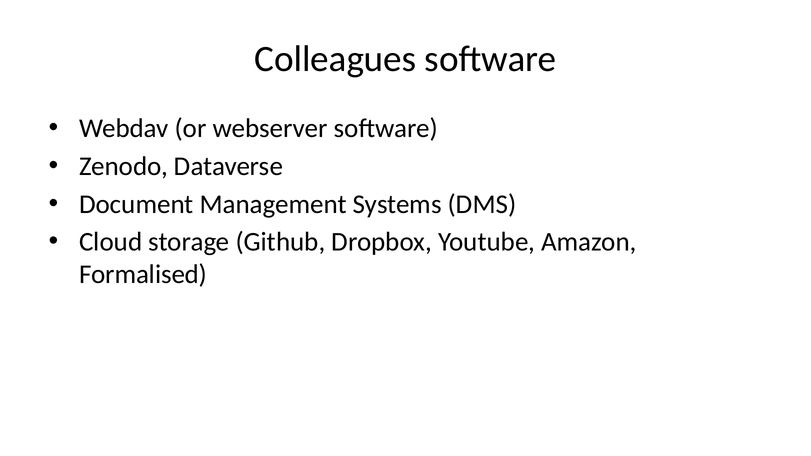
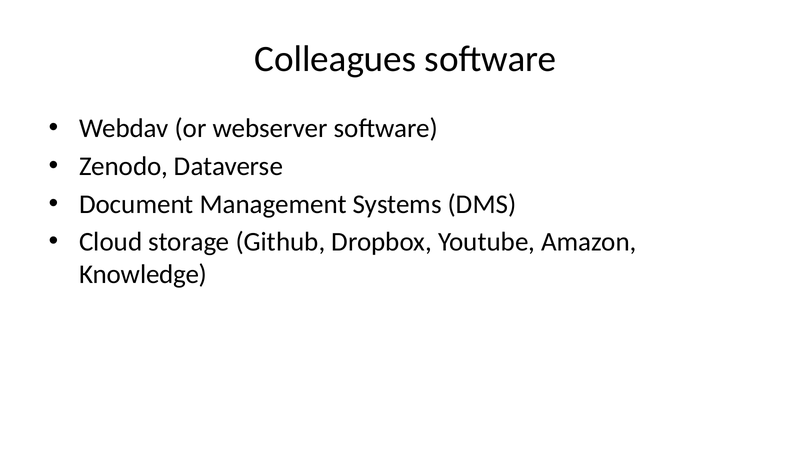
Formalised: Formalised -> Knowledge
